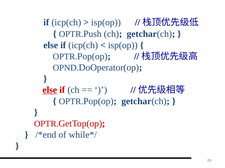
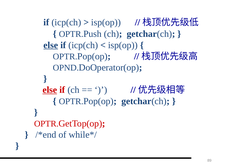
else at (51, 45) underline: none -> present
